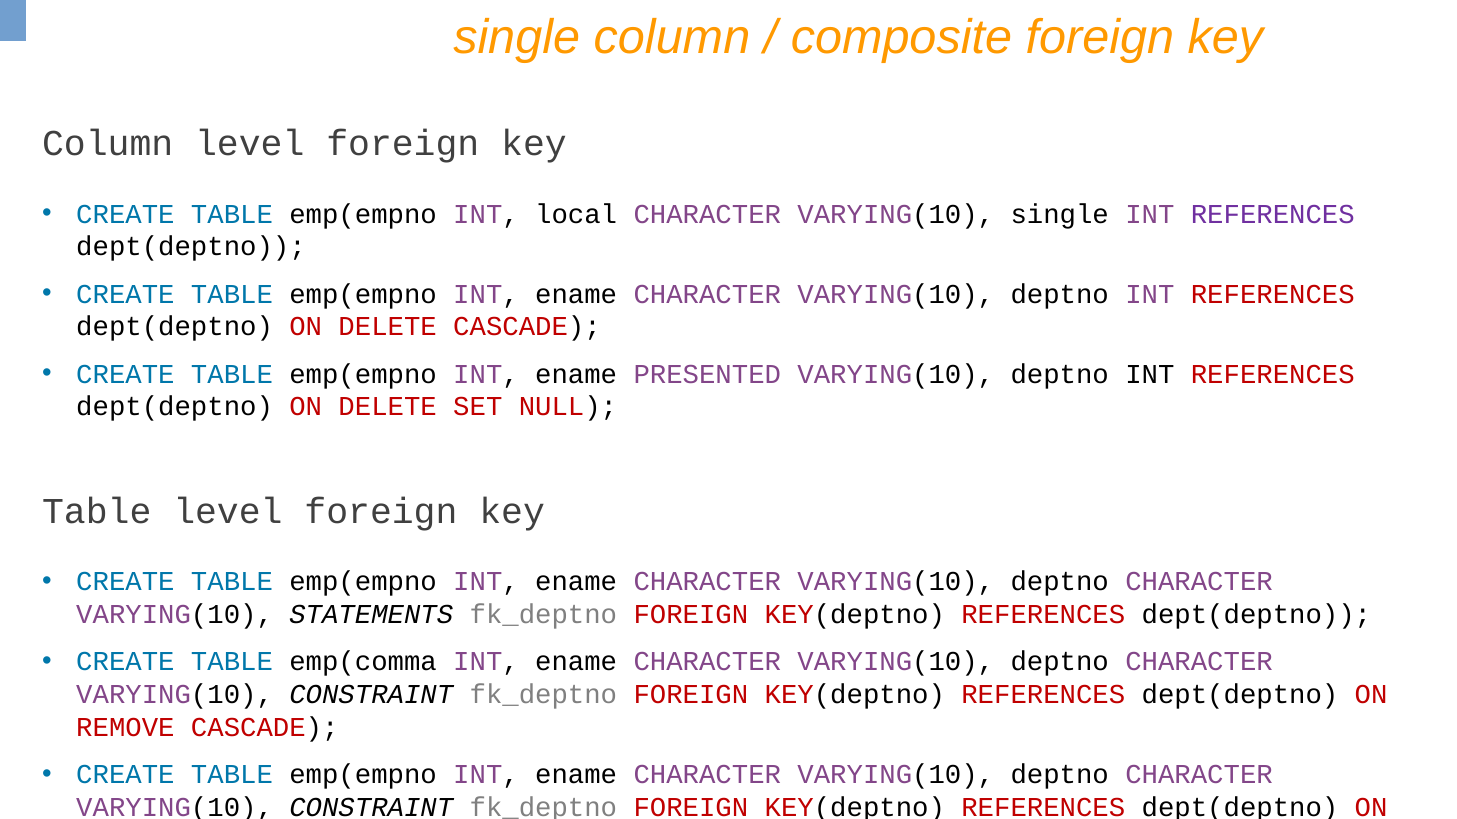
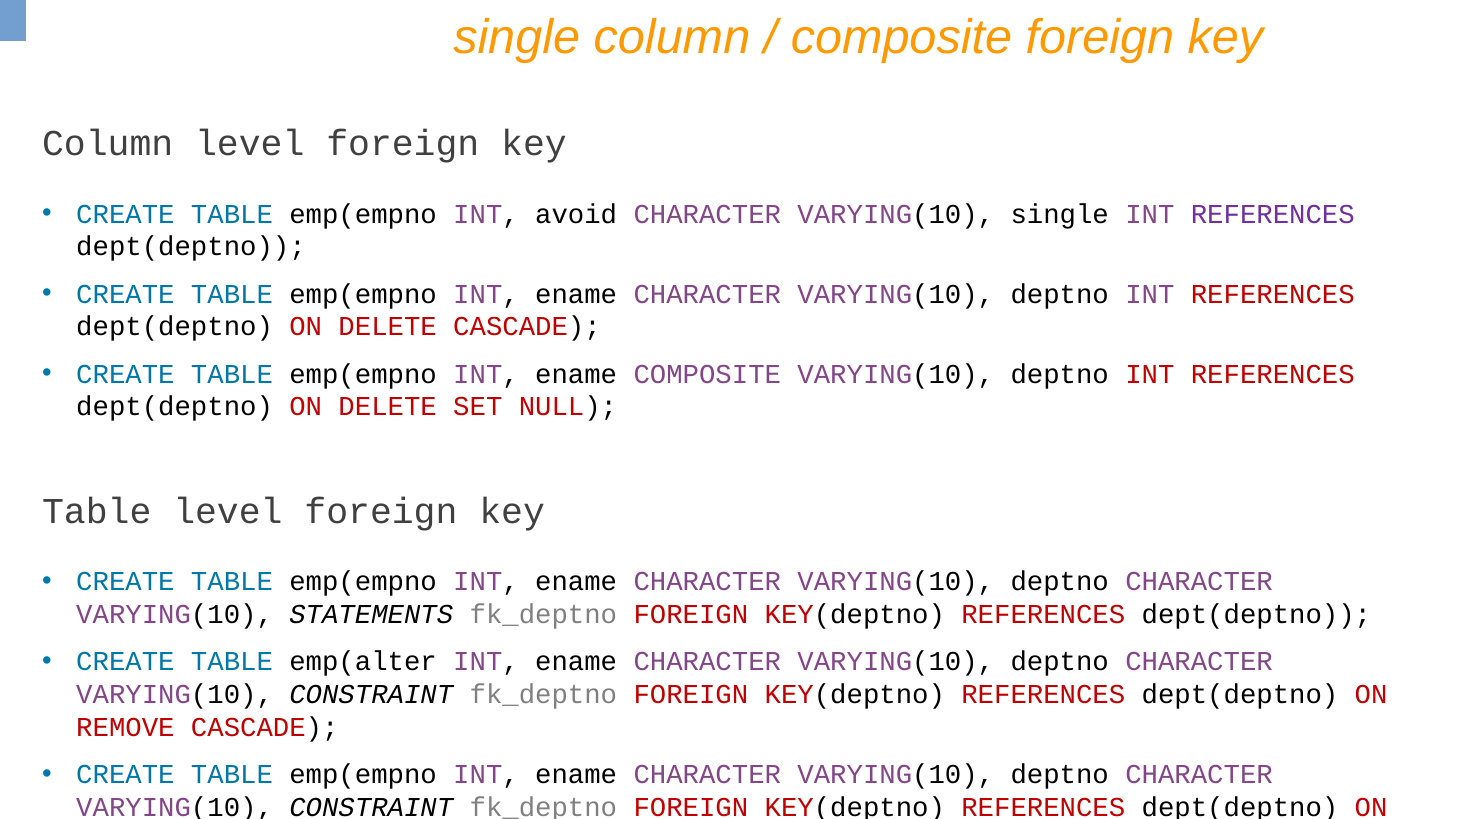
local: local -> avoid
ename PRESENTED: PRESENTED -> COMPOSITE
INT at (1150, 374) colour: black -> red
emp(comma: emp(comma -> emp(alter
